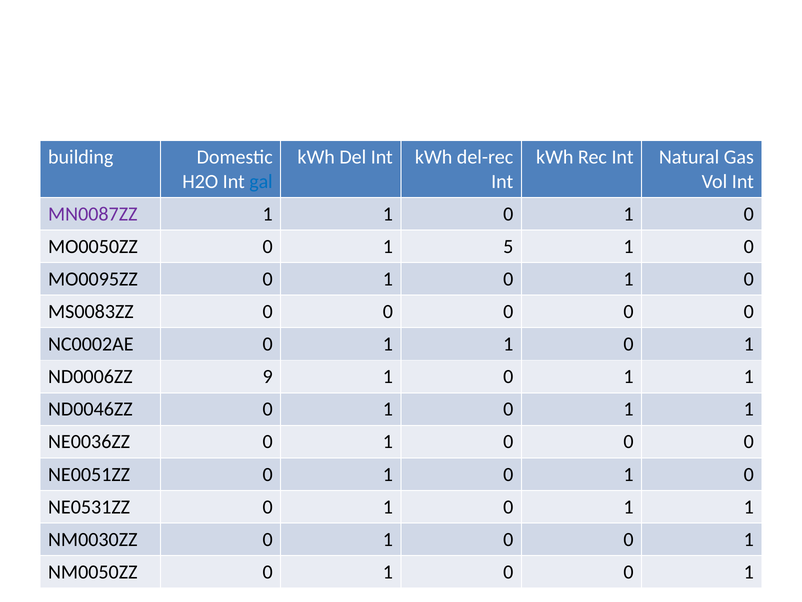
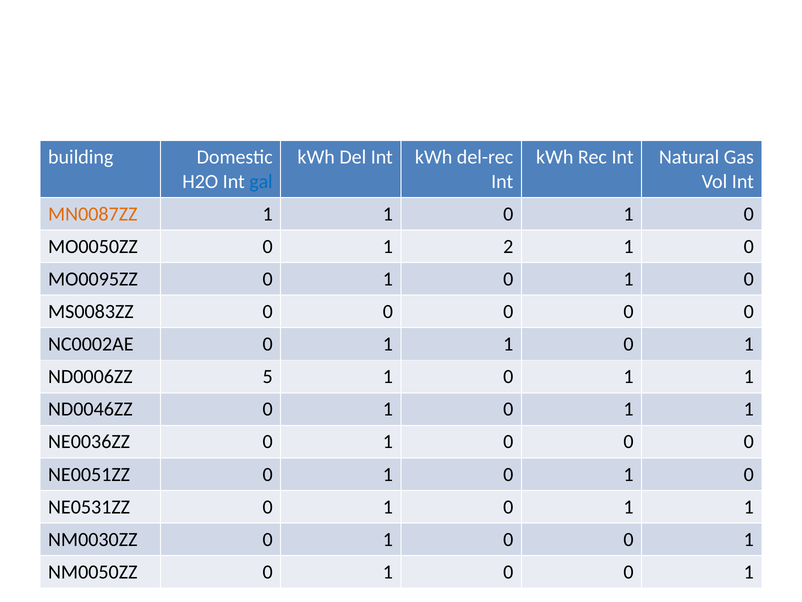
MN0087ZZ colour: purple -> orange
5: 5 -> 2
9: 9 -> 5
